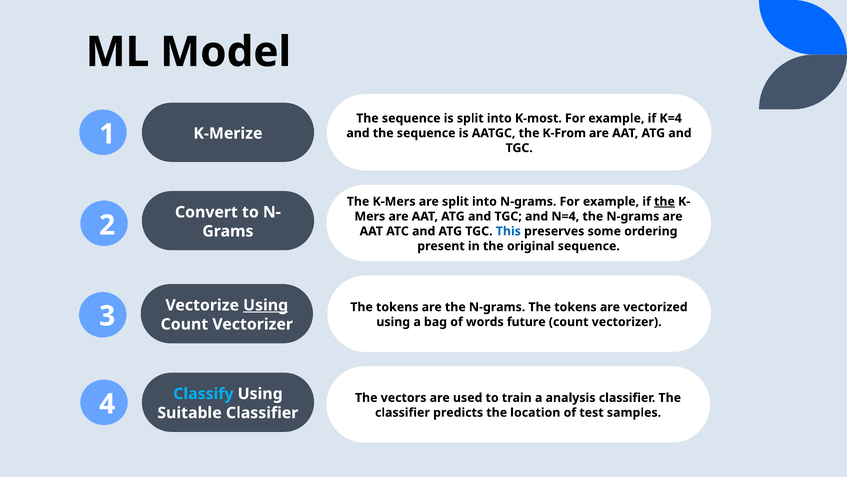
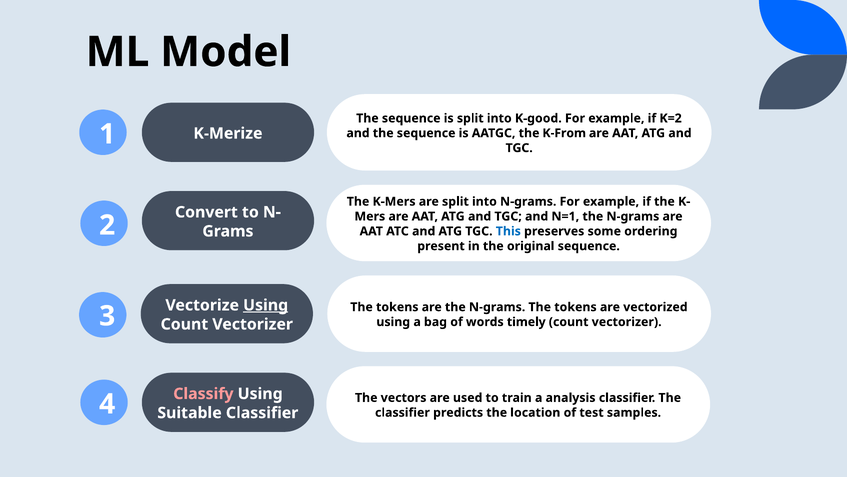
K-most: K-most -> K-good
K=4: K=4 -> K=2
the at (664, 201) underline: present -> none
N=4: N=4 -> N=1
future: future -> timely
Classify colour: light blue -> pink
